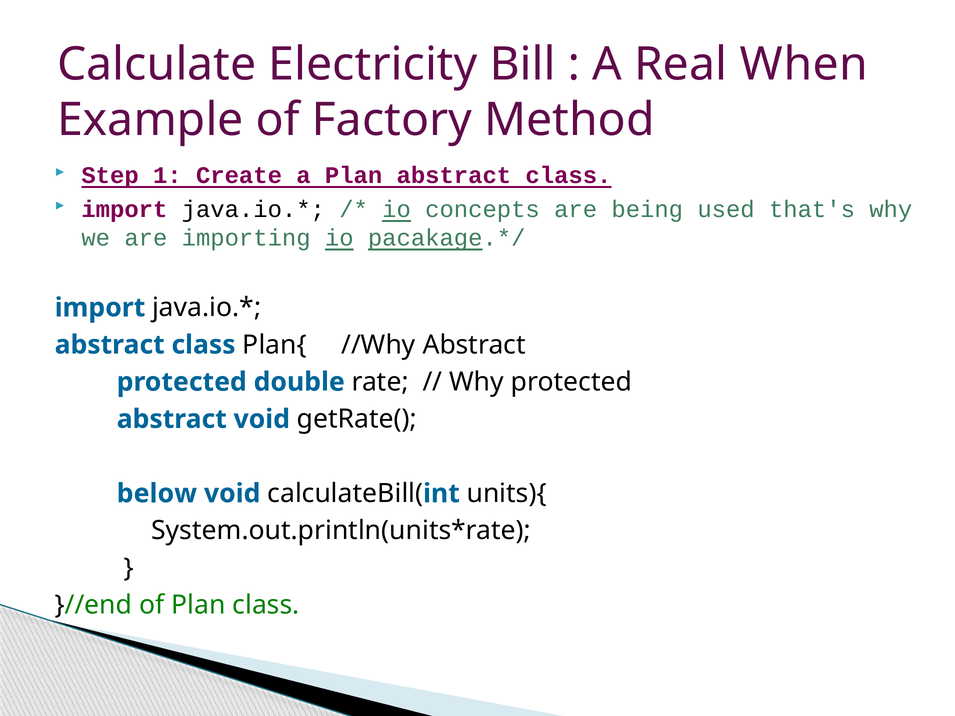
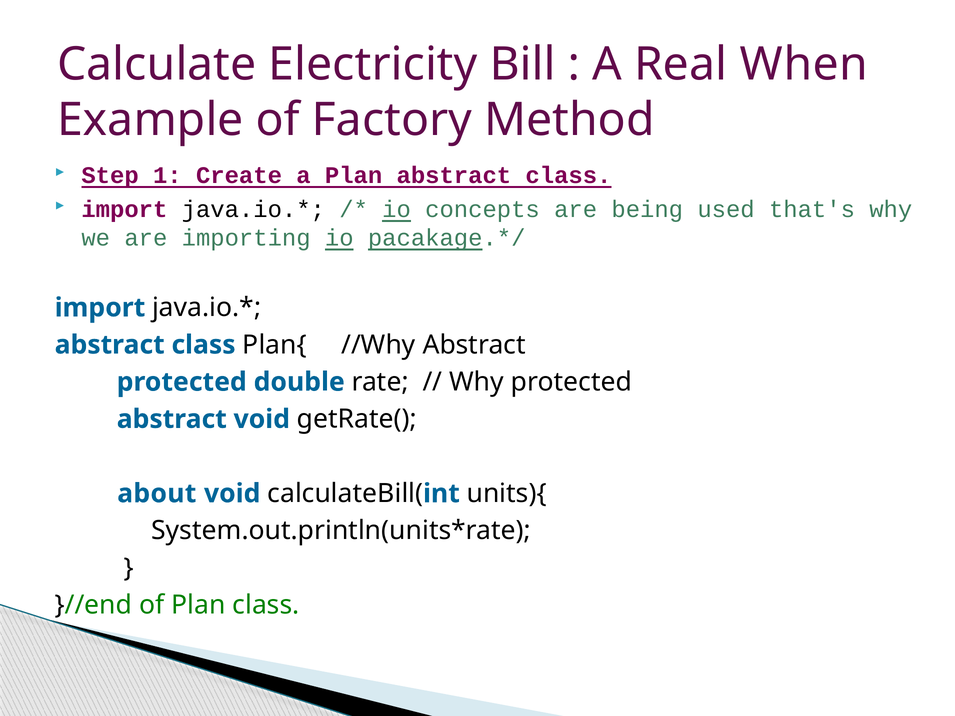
below: below -> about
